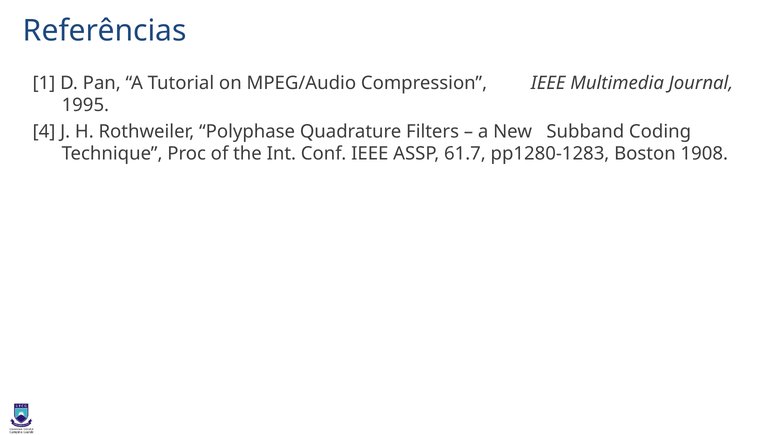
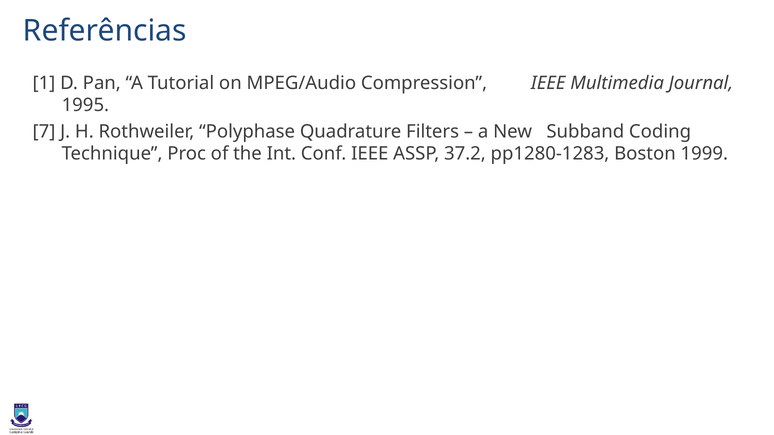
4: 4 -> 7
61.7: 61.7 -> 37.2
1908: 1908 -> 1999
